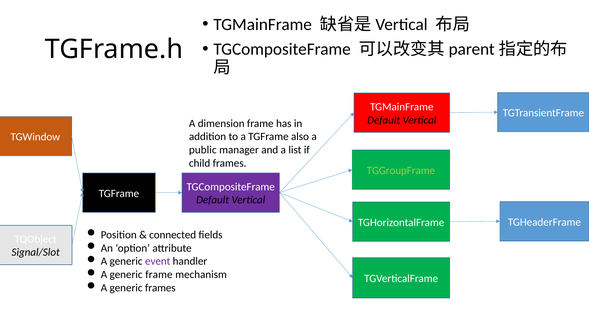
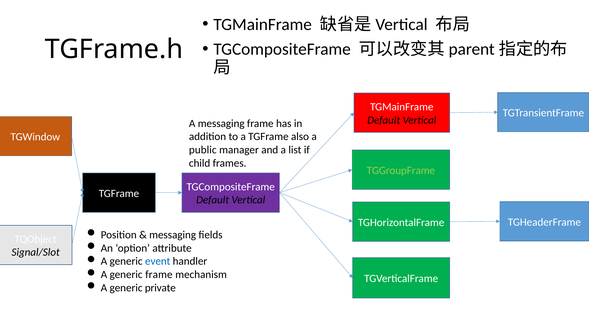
A dimension: dimension -> messaging
connected at (173, 235): connected -> messaging
event colour: purple -> blue
generic frames: frames -> private
